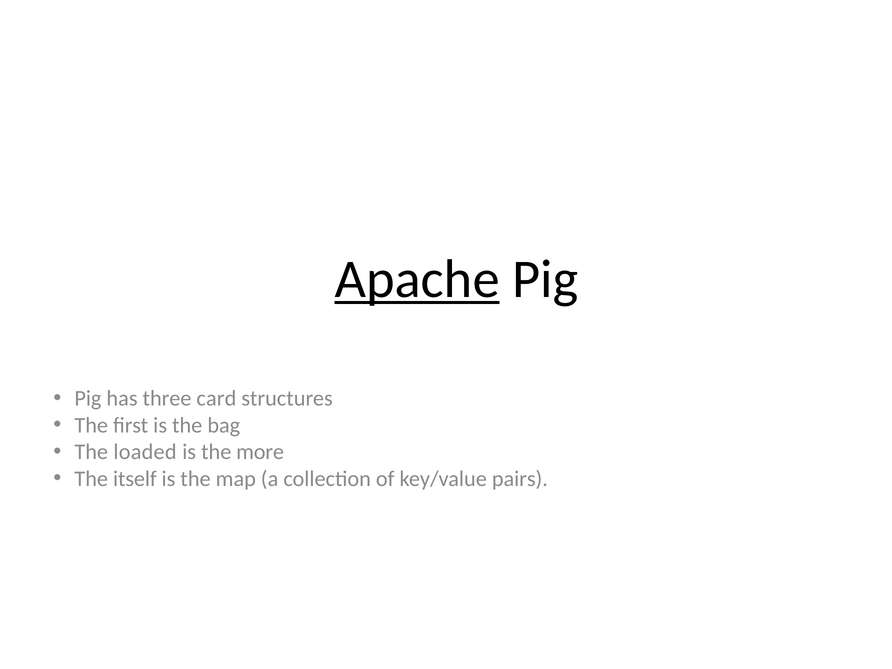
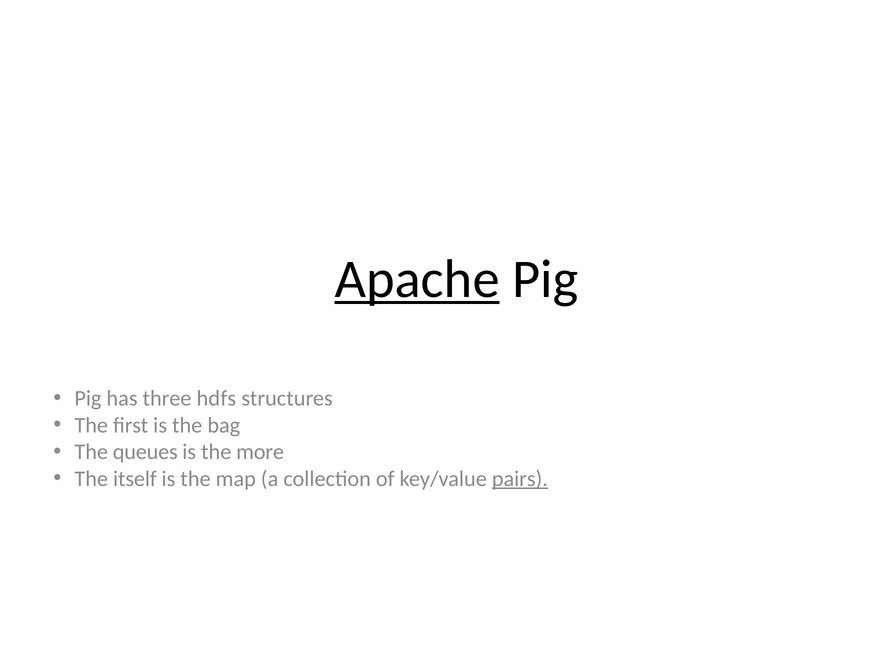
card: card -> hdfs
loaded: loaded -> queues
pairs underline: none -> present
